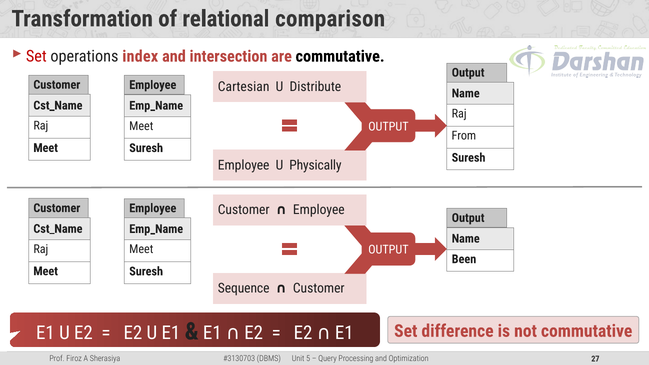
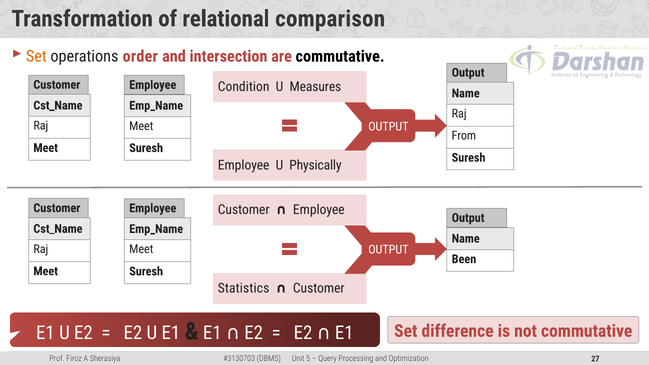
Set at (36, 56) colour: red -> orange
index: index -> order
Cartesian: Cartesian -> Condition
Distribute: Distribute -> Measures
Sequence: Sequence -> Statistics
